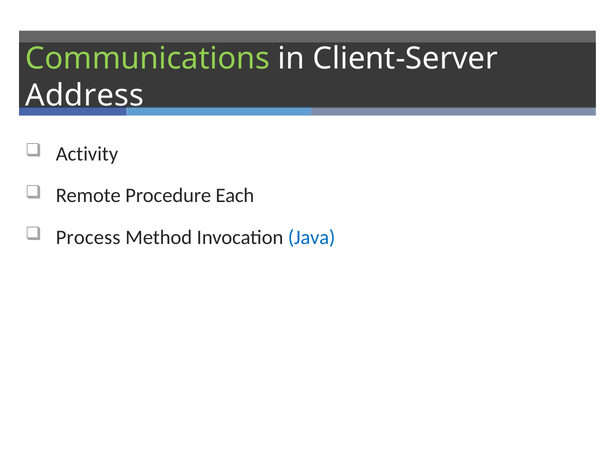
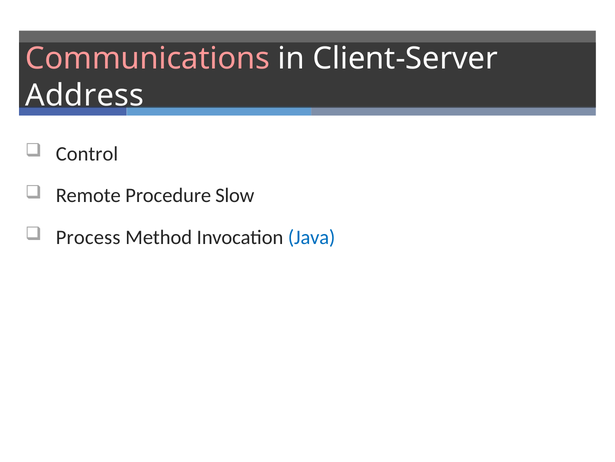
Communications colour: light green -> pink
Activity: Activity -> Control
Each: Each -> Slow
